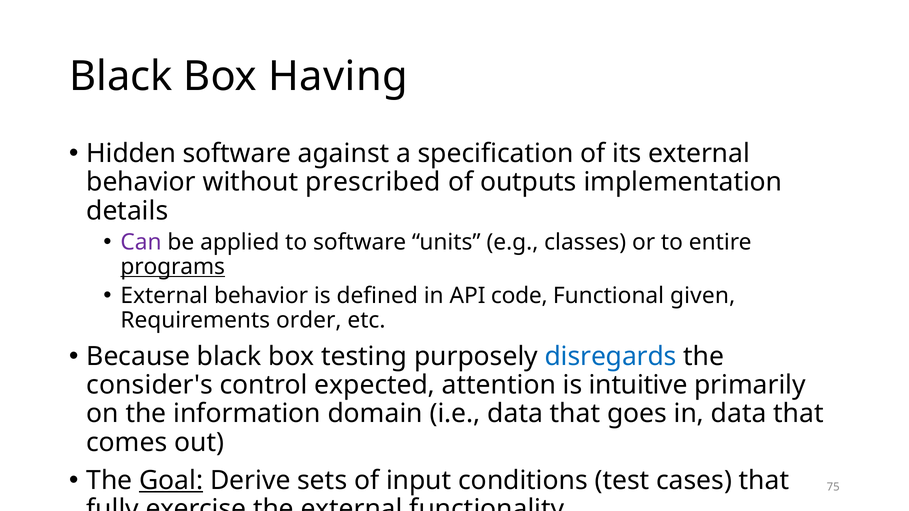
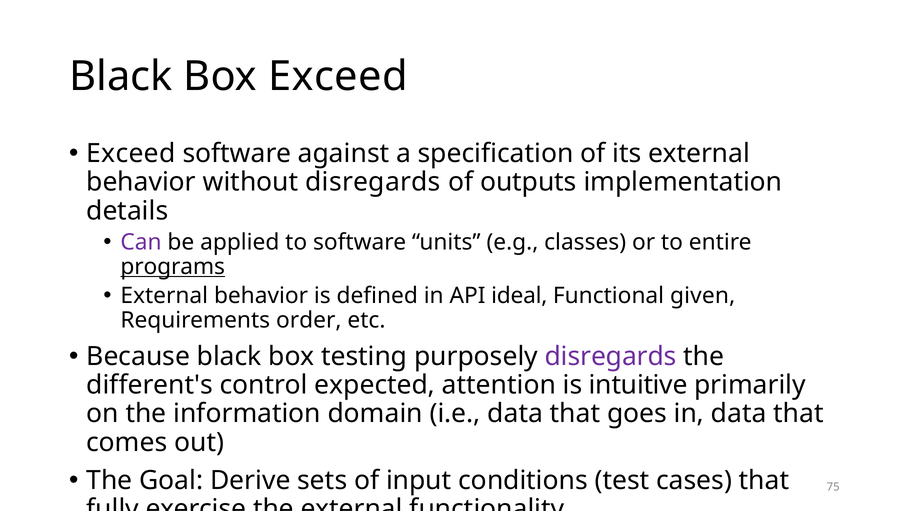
Box Having: Having -> Exceed
Hidden at (131, 154): Hidden -> Exceed
without prescribed: prescribed -> disregards
code: code -> ideal
disregards at (611, 357) colour: blue -> purple
consider's: consider's -> different's
Goal underline: present -> none
